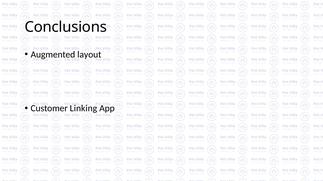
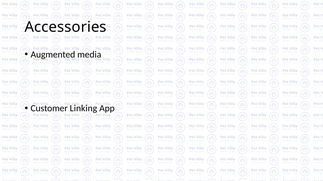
Conclusions: Conclusions -> Accessories
layout: layout -> media
